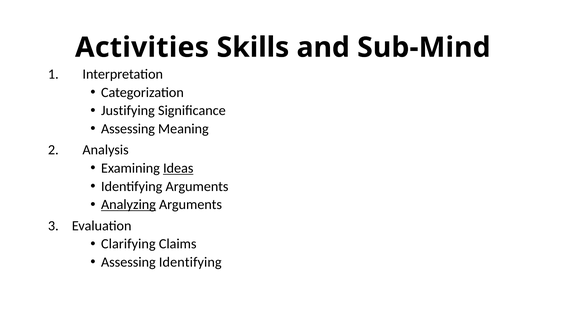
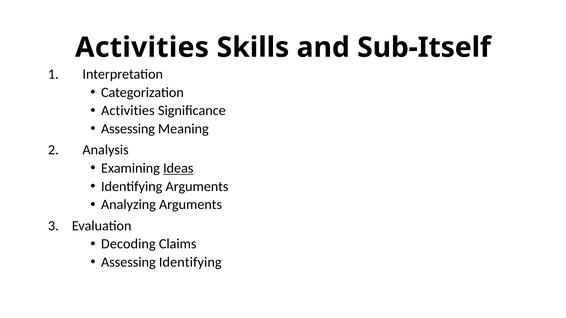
Sub-Mind: Sub-Mind -> Sub-Itself
Justifying at (128, 111): Justifying -> Activities
Analyzing underline: present -> none
Clarifying: Clarifying -> Decoding
